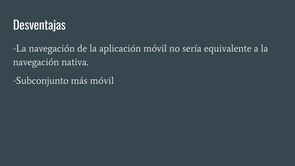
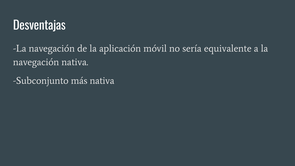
más móvil: móvil -> nativa
